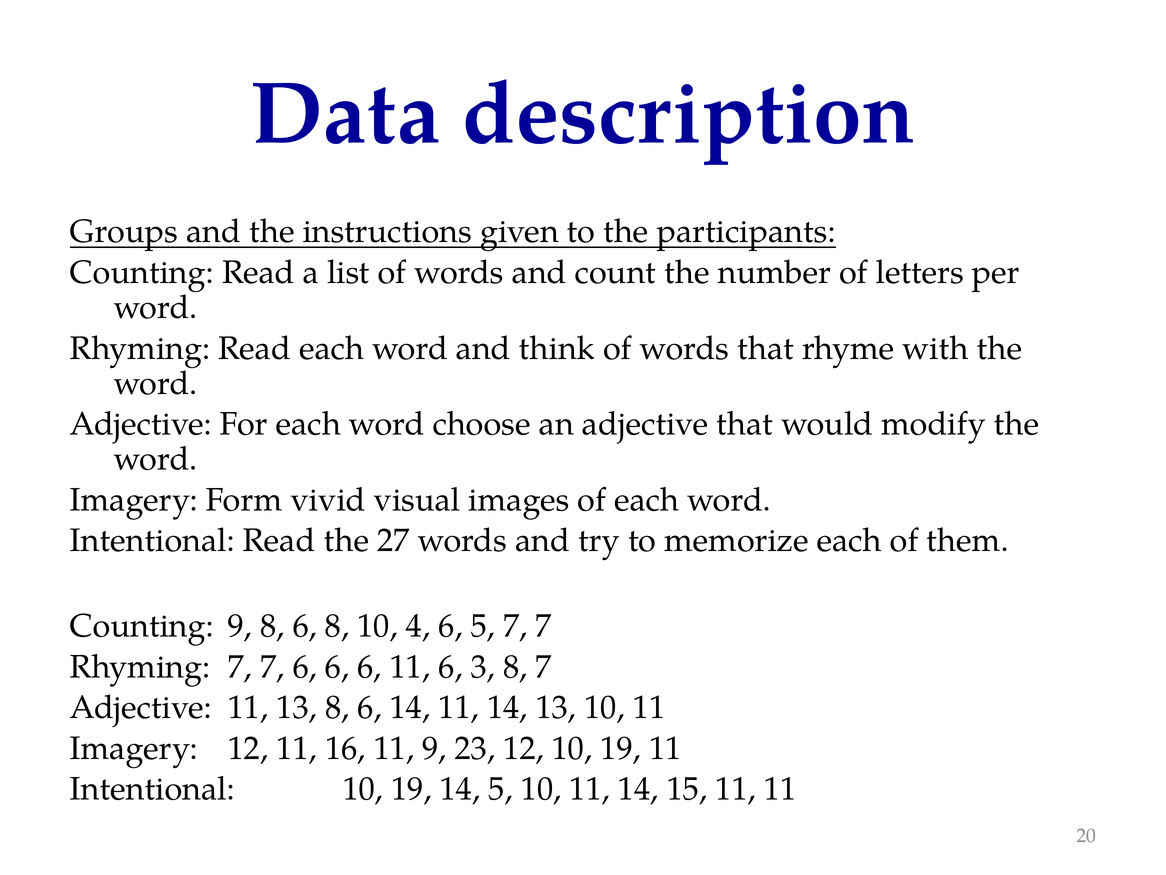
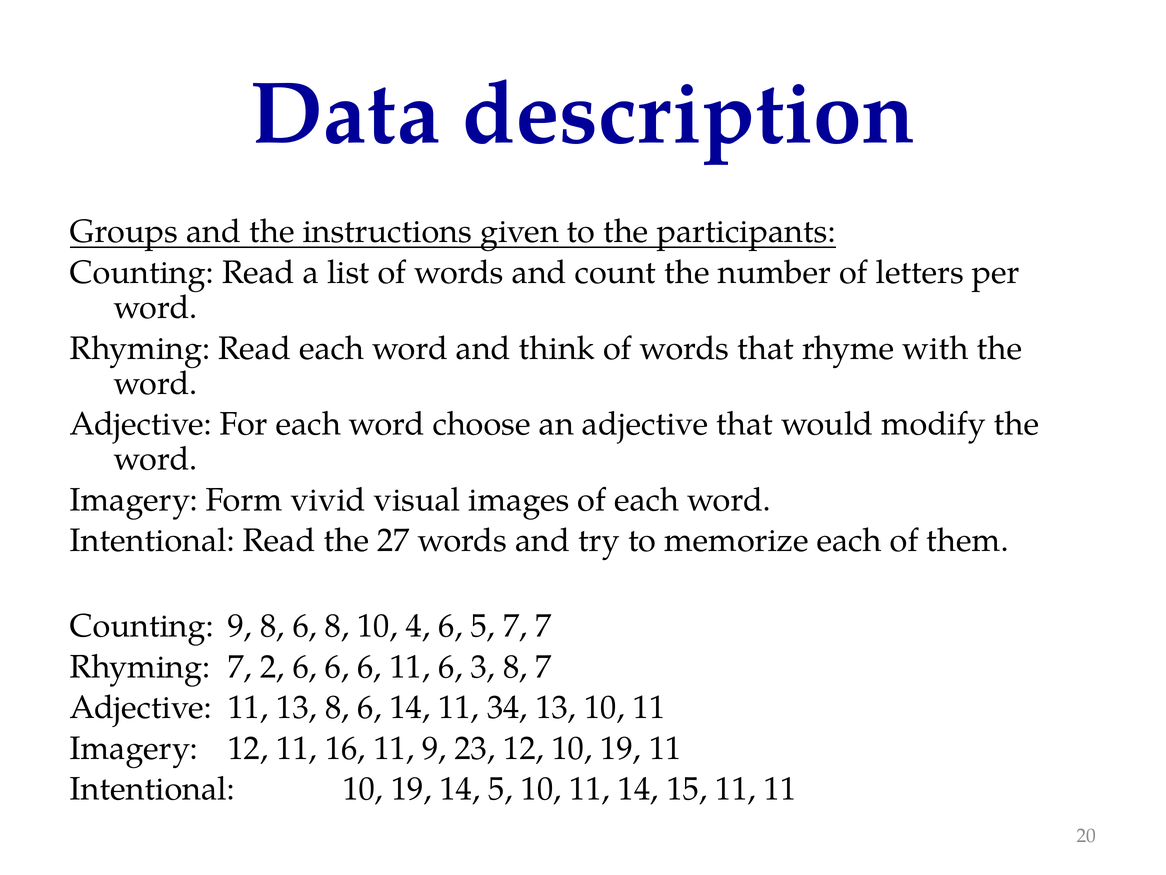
Rhyming 7 7: 7 -> 2
14 11 14: 14 -> 34
